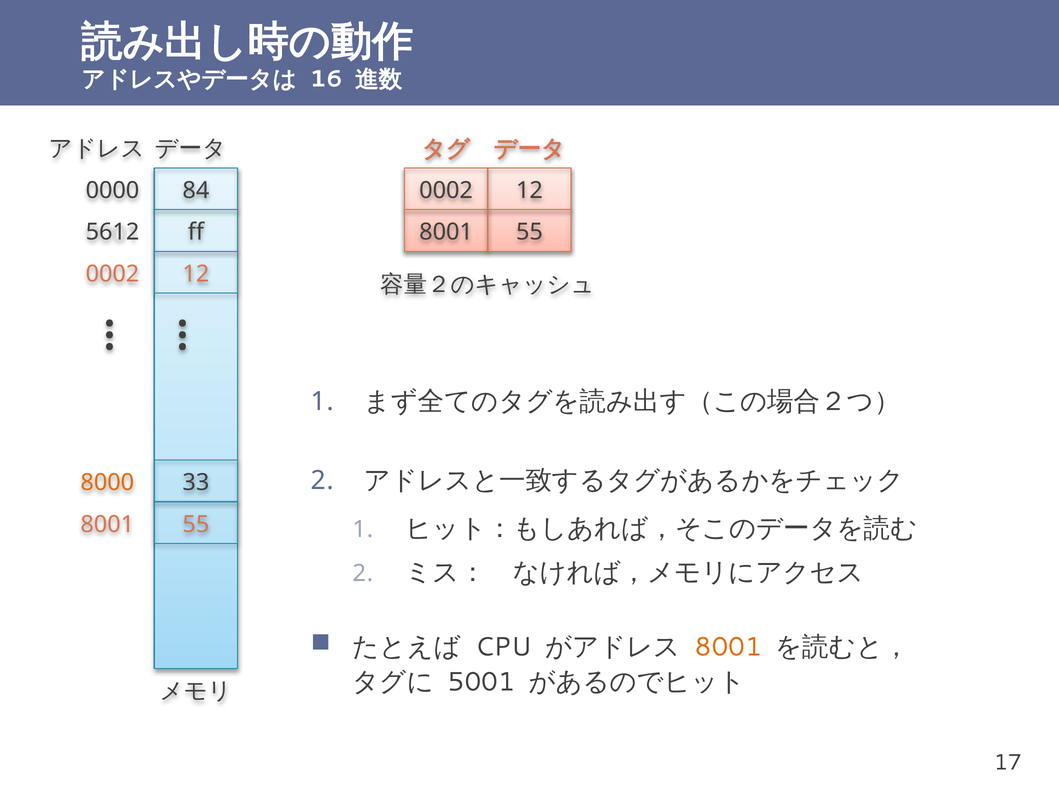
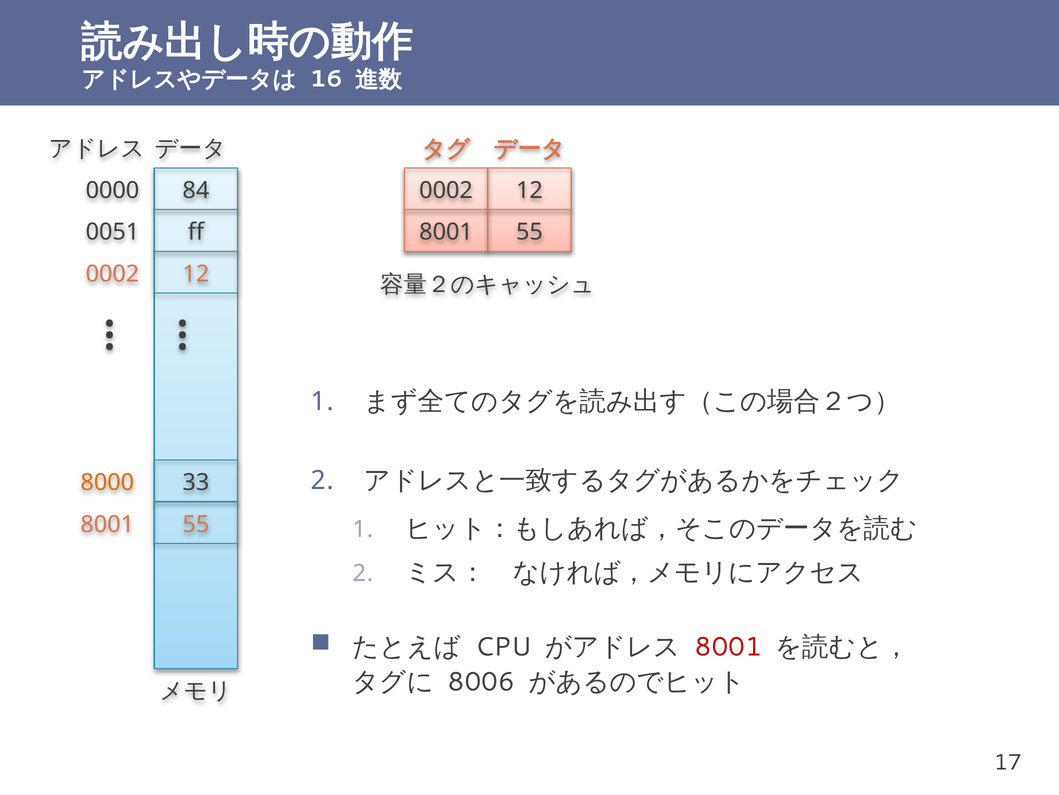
5612: 5612 -> 0051
8001 at (728, 647) colour: orange -> red
5001: 5001 -> 8006
